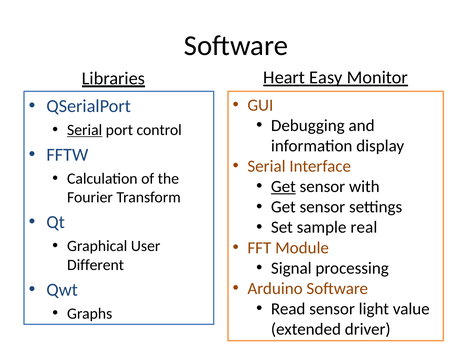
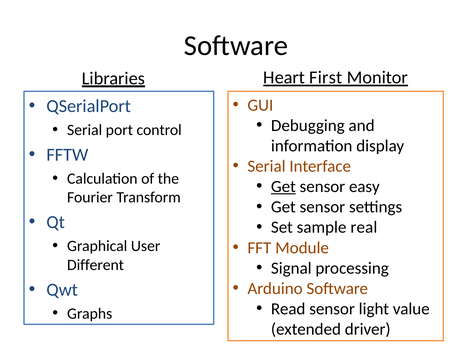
Easy: Easy -> First
Serial at (85, 130) underline: present -> none
with: with -> easy
